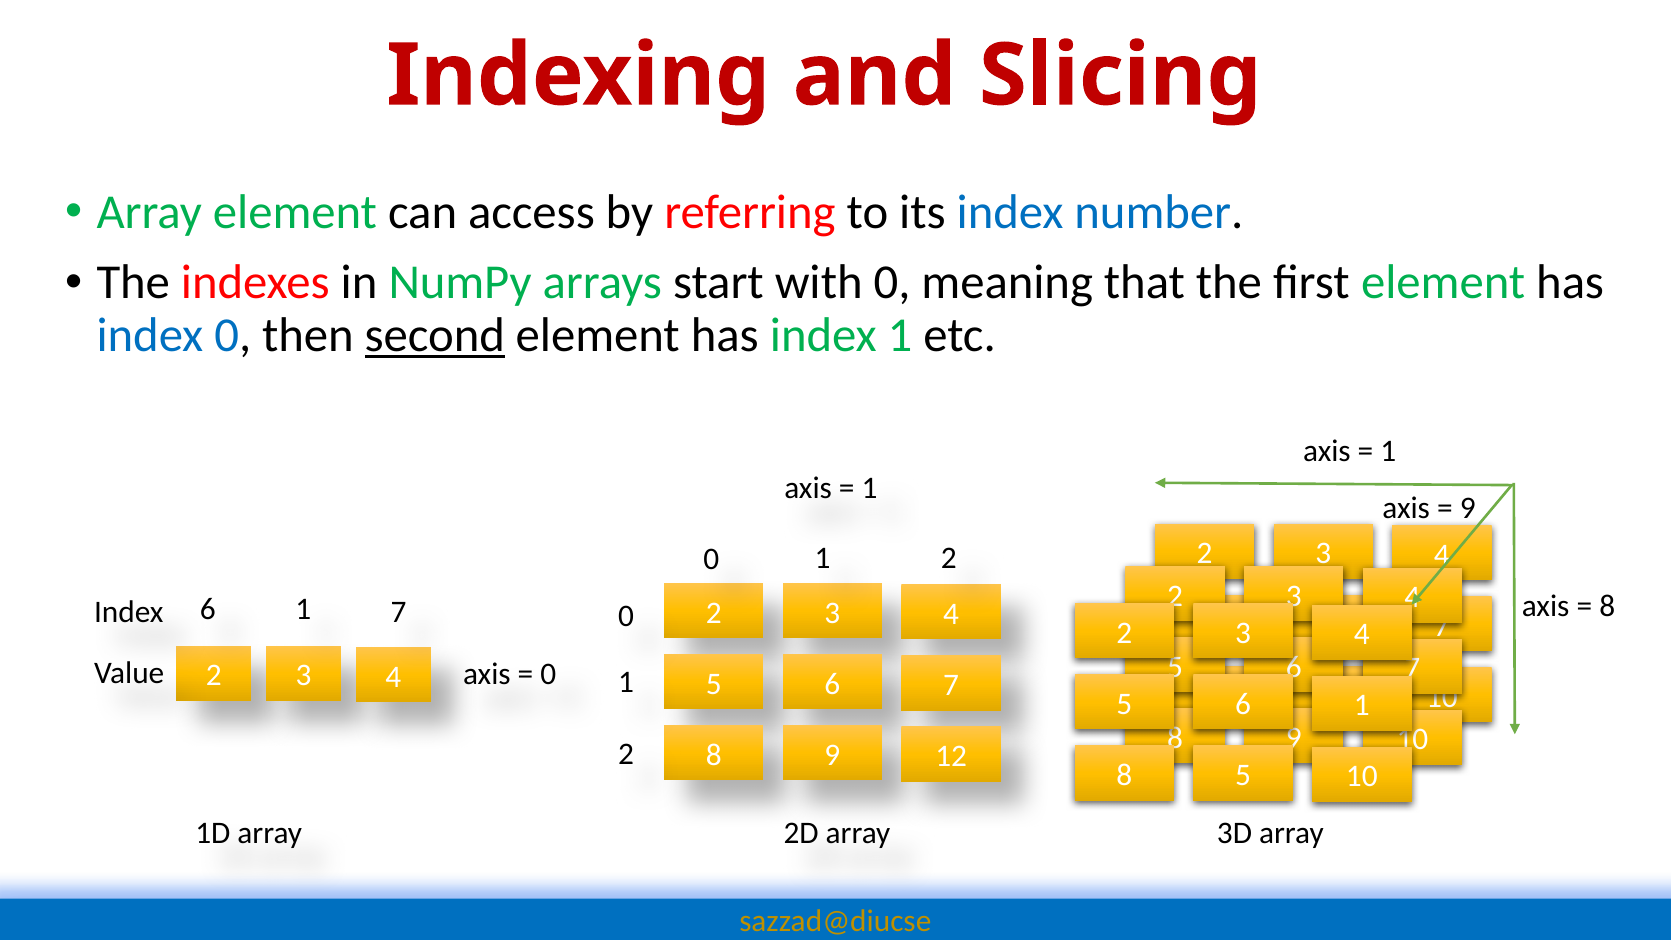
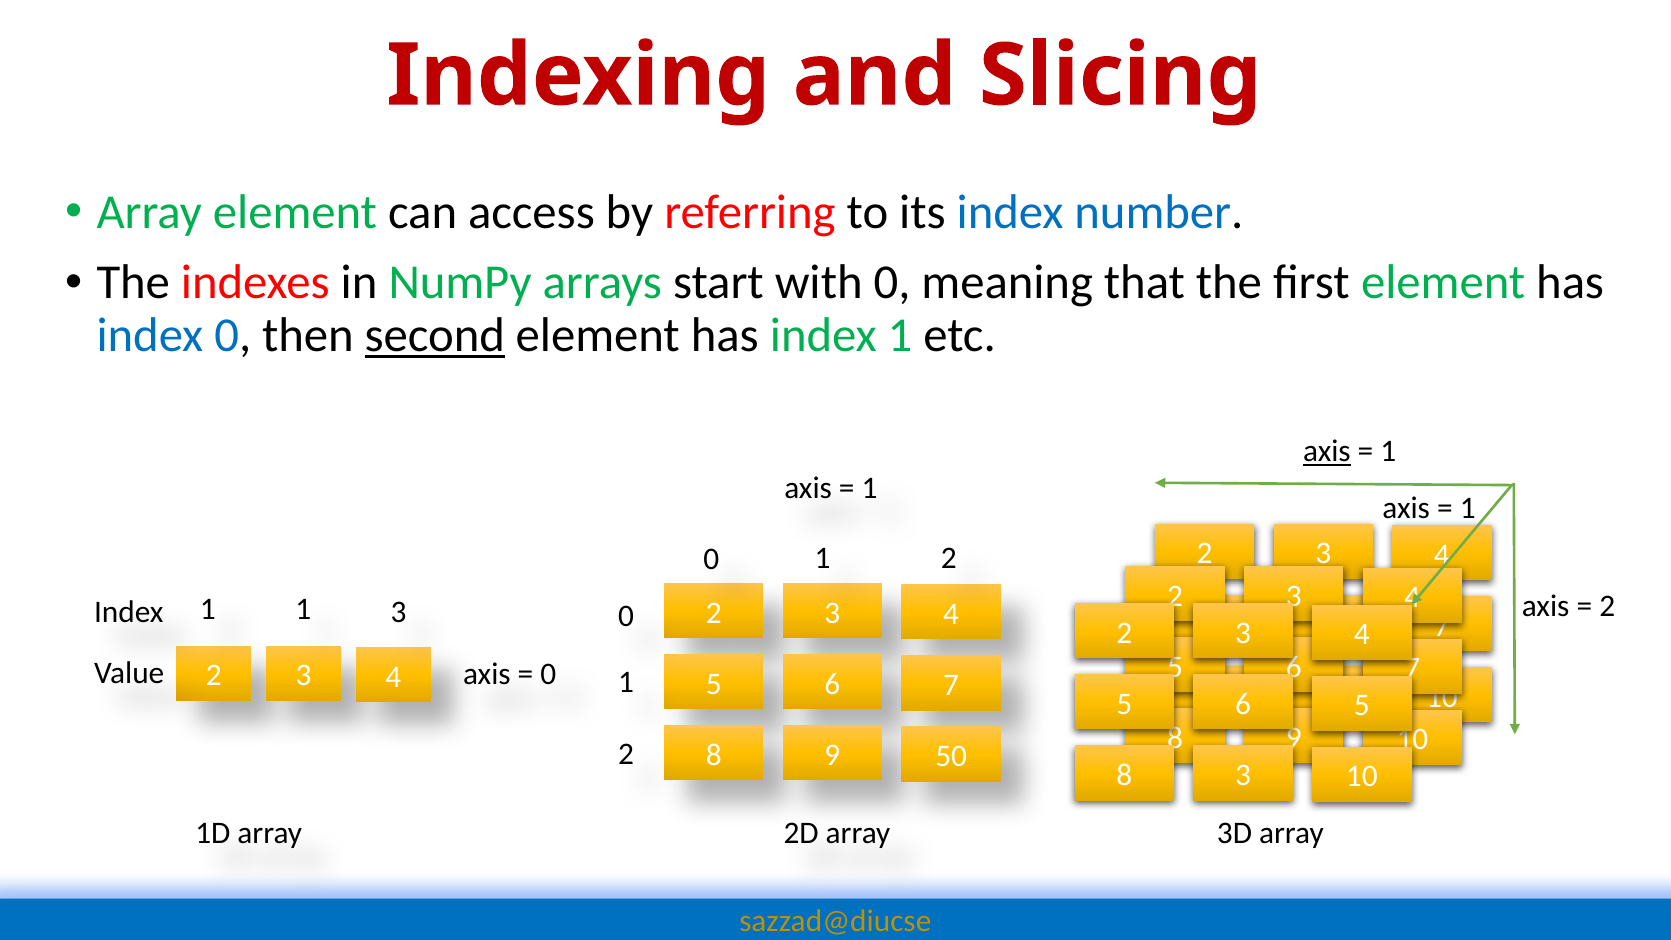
axis at (1327, 451) underline: none -> present
9 at (1468, 508): 9 -> 1
8 at (1607, 606): 8 -> 2
6 at (208, 609): 6 -> 1
1 7: 7 -> 3
5 6 1: 1 -> 5
12: 12 -> 50
8 5: 5 -> 3
